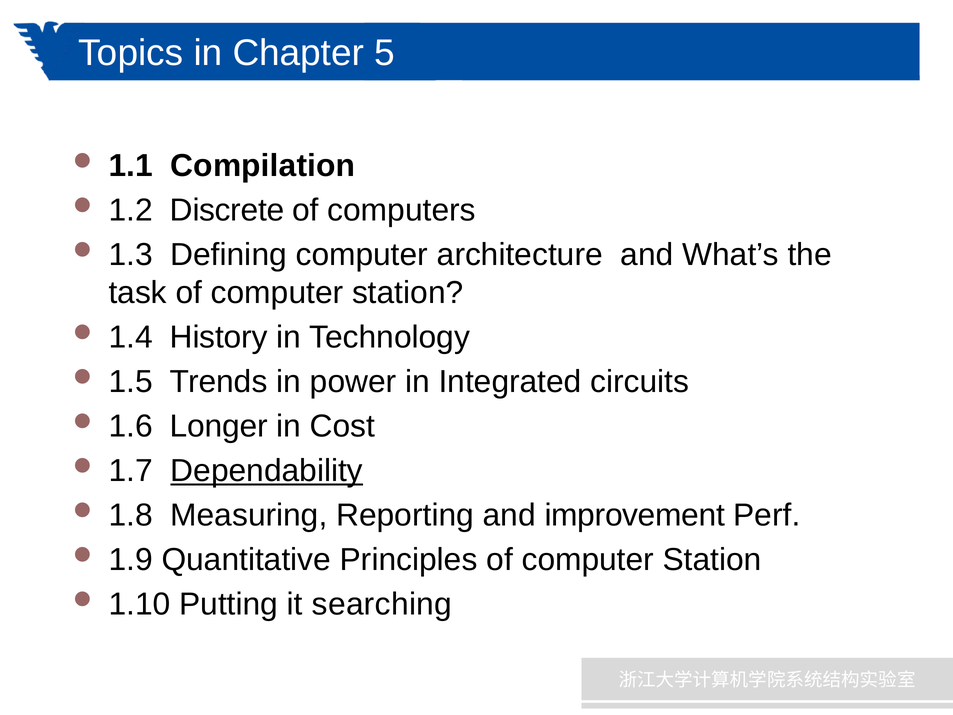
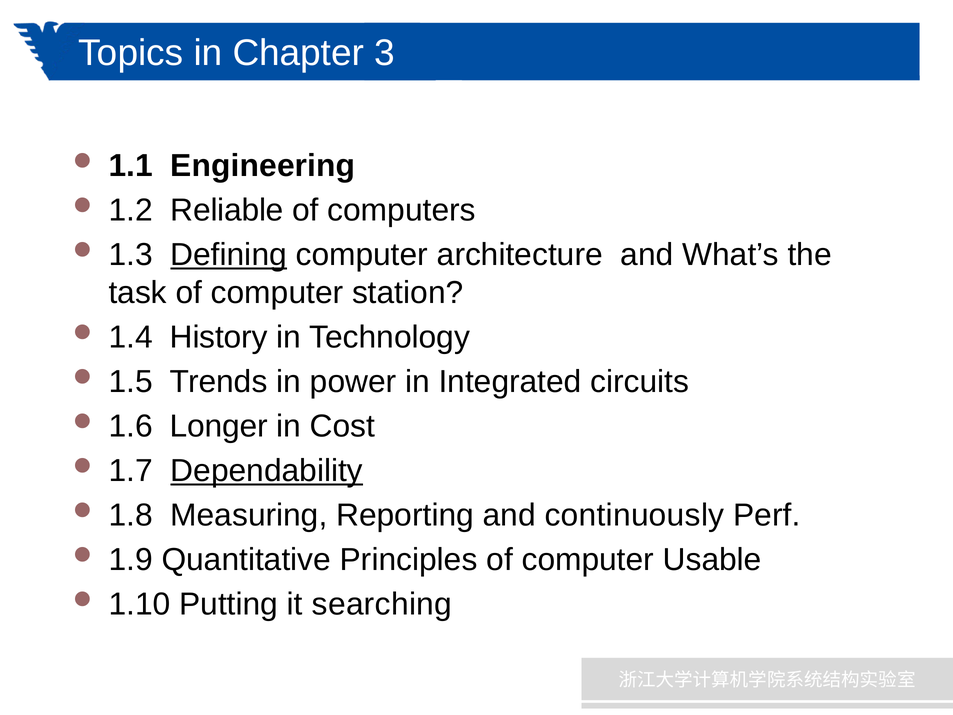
5: 5 -> 3
Compilation: Compilation -> Engineering
Discrete: Discrete -> Reliable
Defining underline: none -> present
improvement: improvement -> continuously
Principles of computer Station: Station -> Usable
